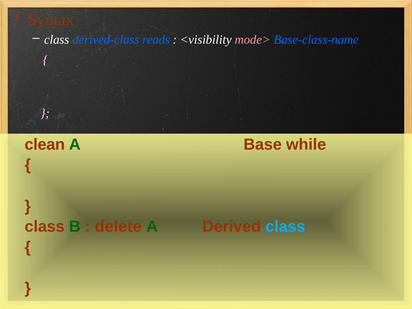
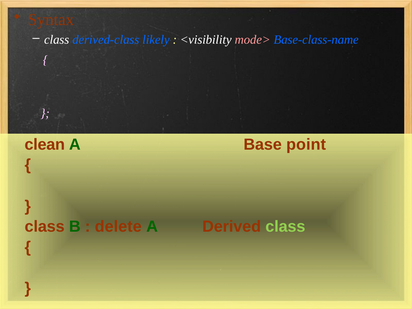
reads: reads -> likely
while: while -> point
class at (285, 227) colour: light blue -> light green
